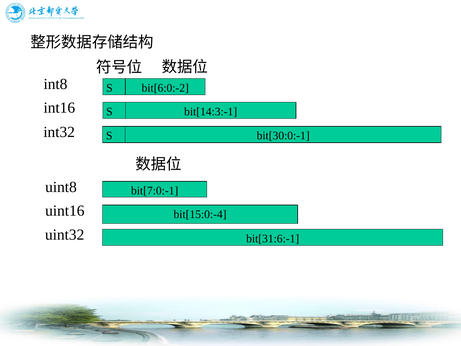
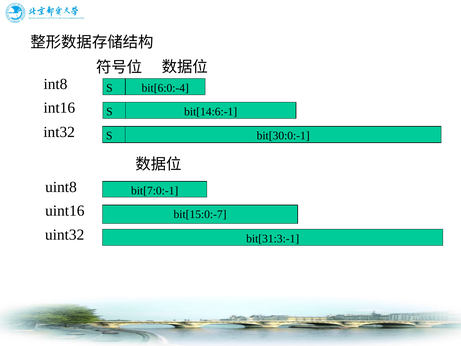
bit[6:0:-2: bit[6:0:-2 -> bit[6:0:-4
bit[14:3:-1: bit[14:3:-1 -> bit[14:6:-1
bit[15:0:-4: bit[15:0:-4 -> bit[15:0:-7
bit[31:6:-1: bit[31:6:-1 -> bit[31:3:-1
